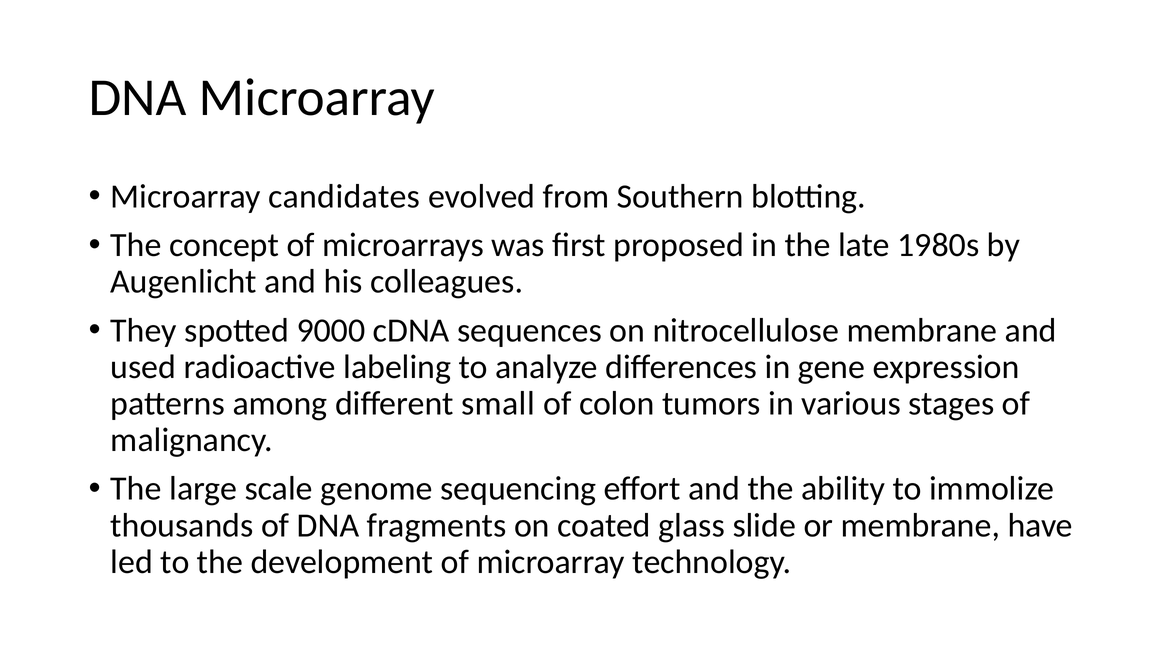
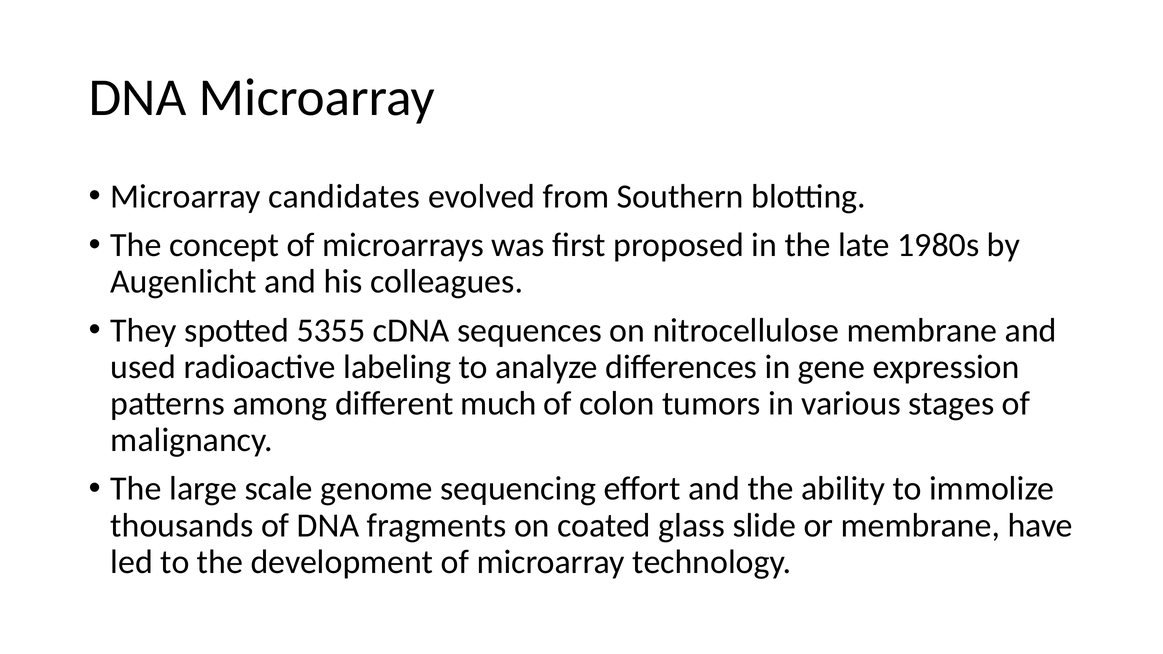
9000: 9000 -> 5355
small: small -> much
